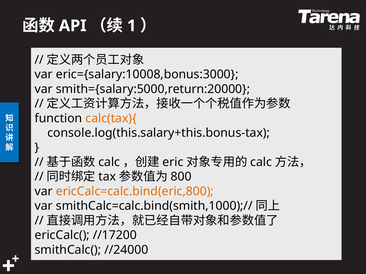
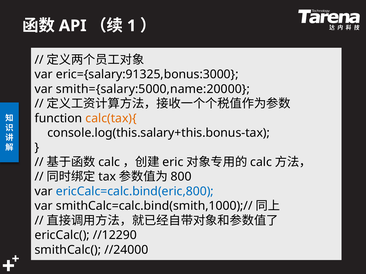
eric={salary:10008,bonus:3000: eric={salary:10008,bonus:3000 -> eric={salary:91325,bonus:3000
smith={salary:5000,return:20000: smith={salary:5000,return:20000 -> smith={salary:5000,name:20000
ericCalc=calc.bind(eric,800 colour: orange -> blue
//17200: //17200 -> //12290
